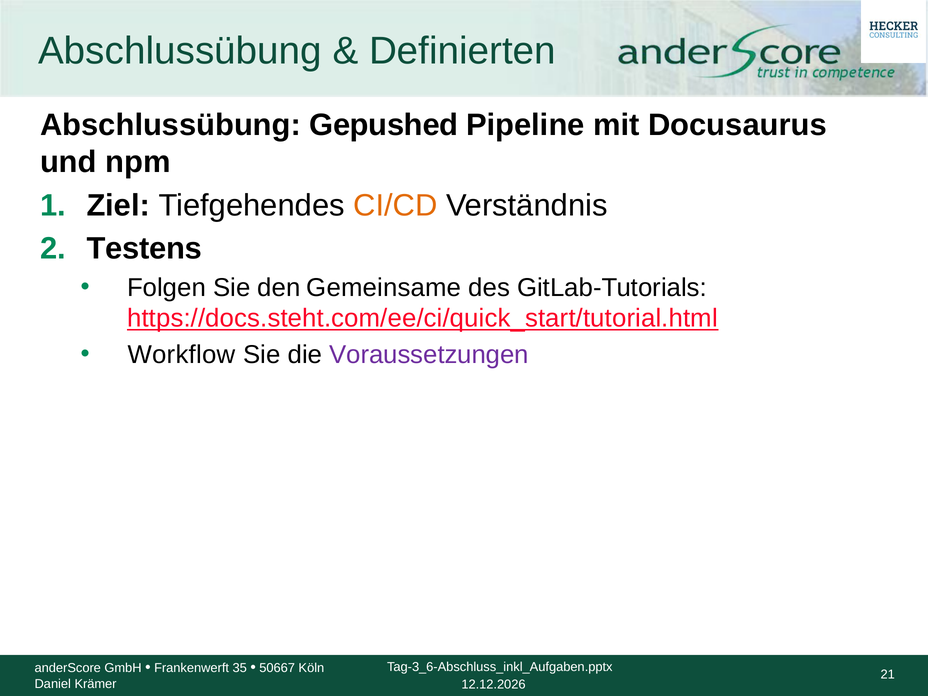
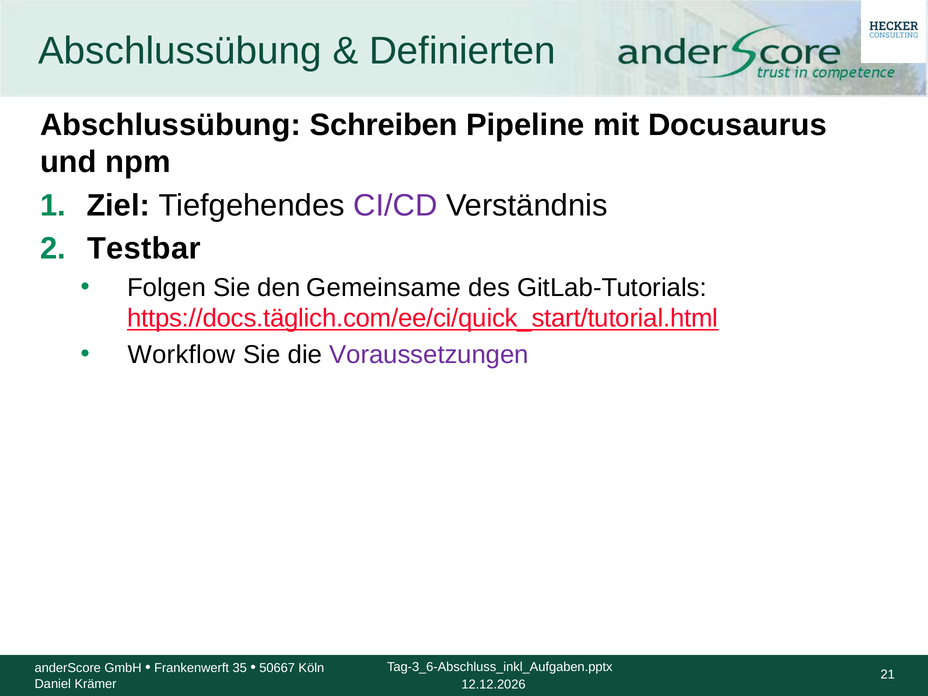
Gepushed: Gepushed -> Schreiben
CI/CD colour: orange -> purple
Testens: Testens -> Testbar
https://docs.steht.com/ee/ci/quick_start/tutorial.html: https://docs.steht.com/ee/ci/quick_start/tutorial.html -> https://docs.täglich.com/ee/ci/quick_start/tutorial.html
